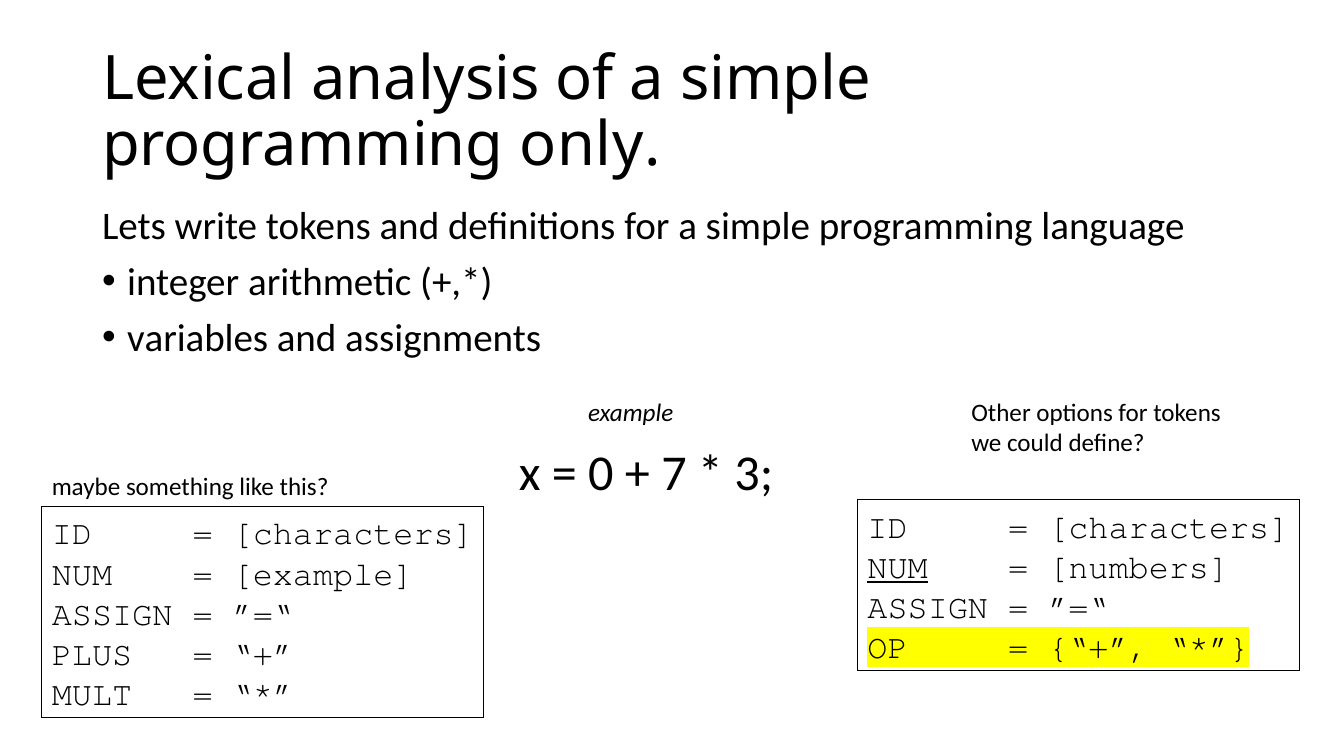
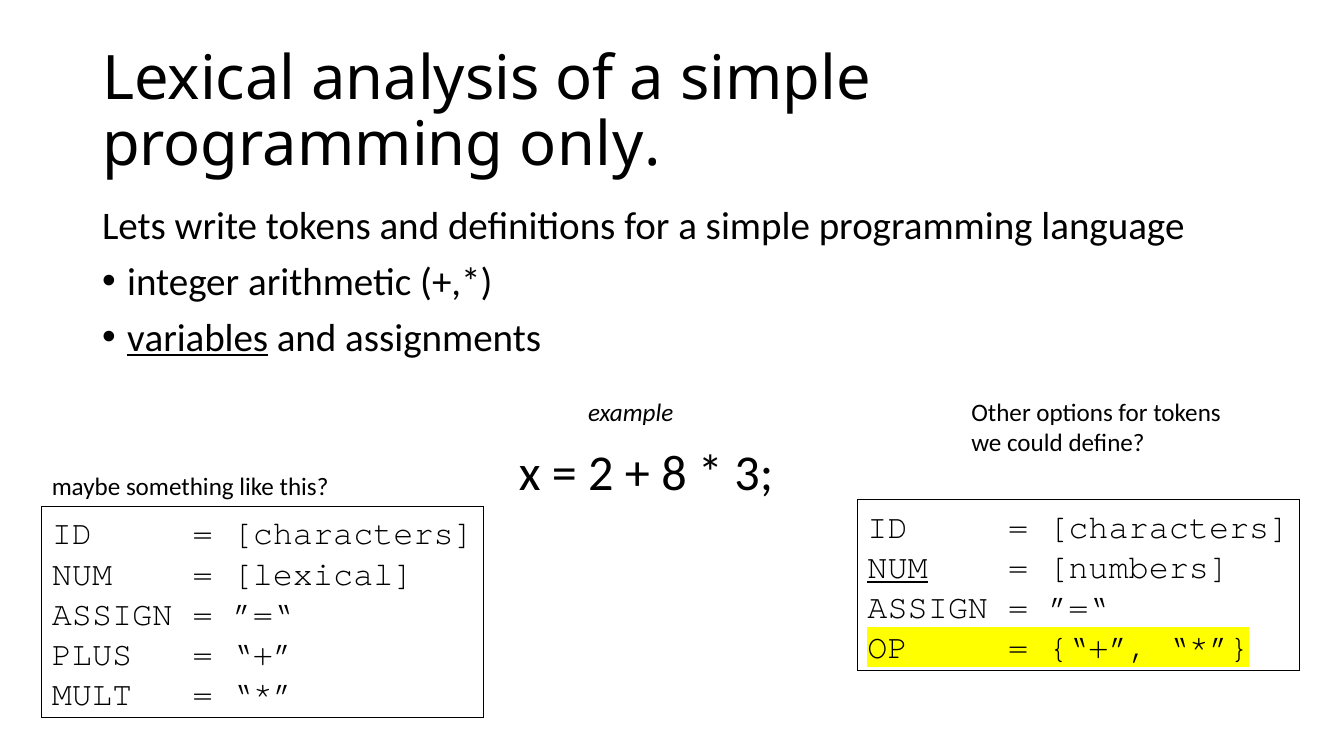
variables underline: none -> present
0: 0 -> 2
7: 7 -> 8
example at (323, 574): example -> lexical
